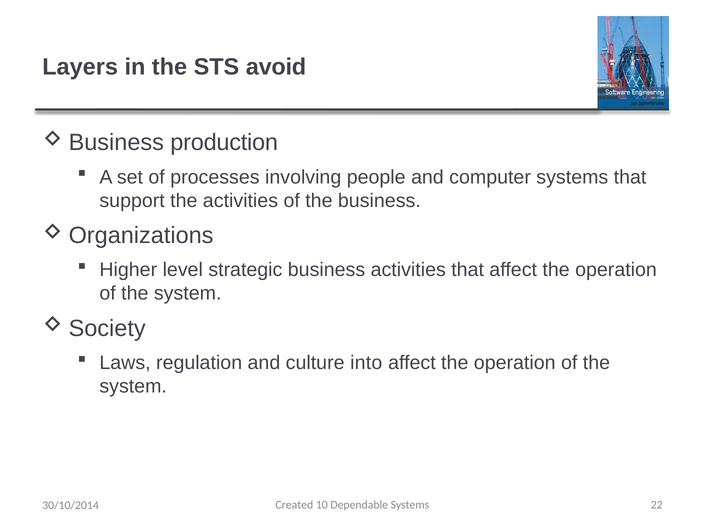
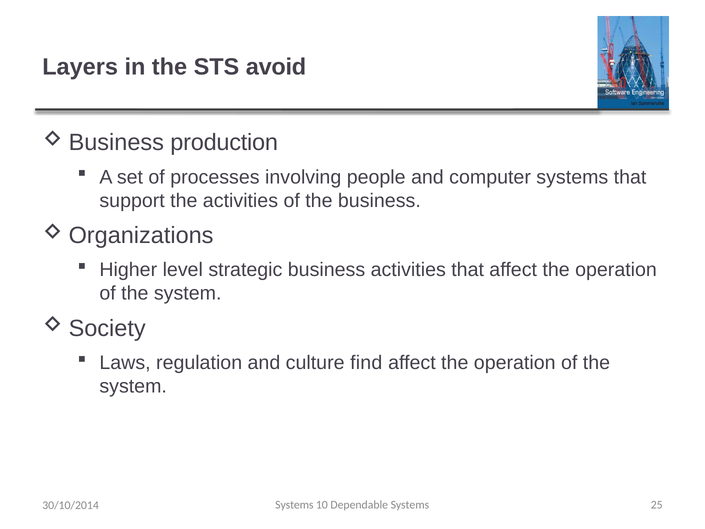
into: into -> find
Created at (294, 505): Created -> Systems
22: 22 -> 25
